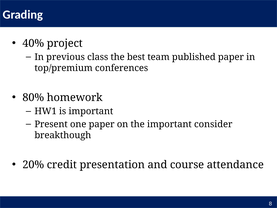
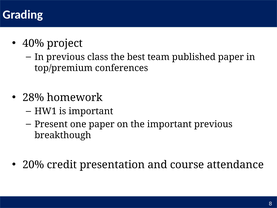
80%: 80% -> 28%
important consider: consider -> previous
